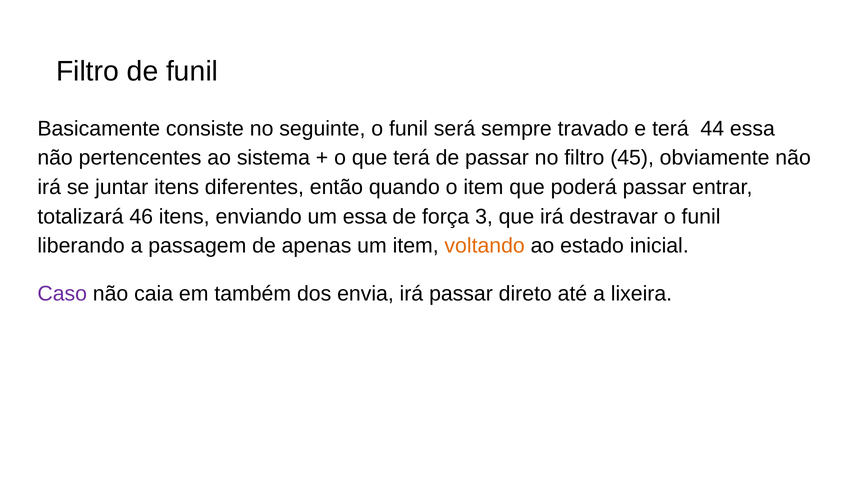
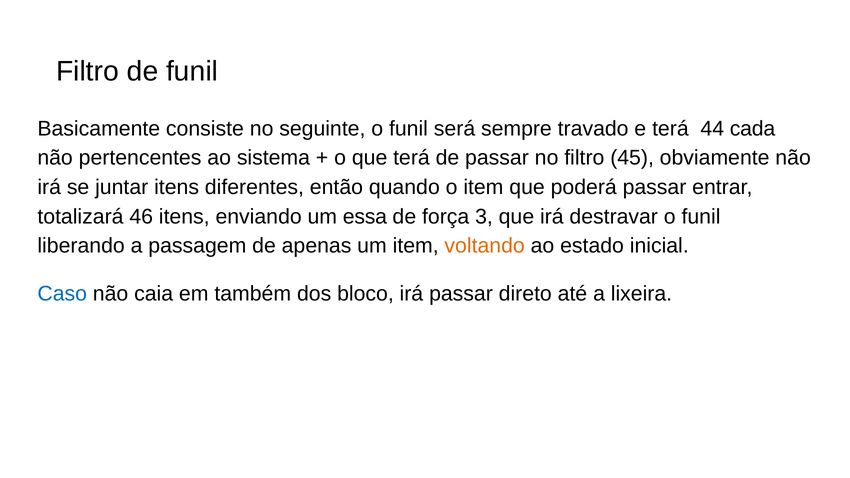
44 essa: essa -> cada
Caso colour: purple -> blue
envia: envia -> bloco
